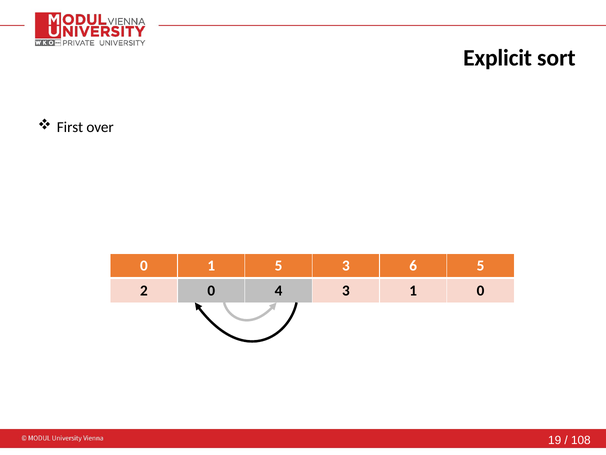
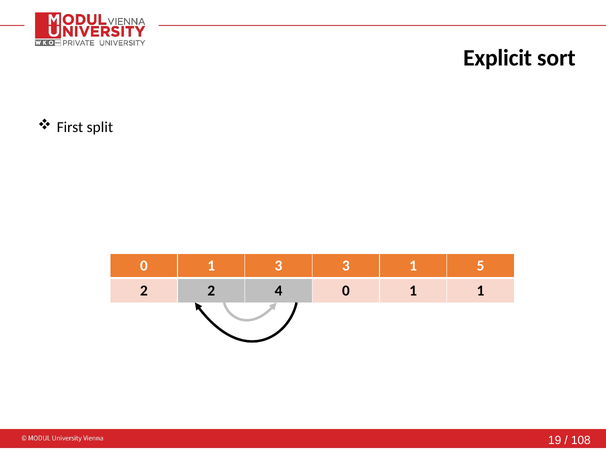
over: over -> split
1 5: 5 -> 3
3 6: 6 -> 1
2 0: 0 -> 2
4 3: 3 -> 0
1 0: 0 -> 1
